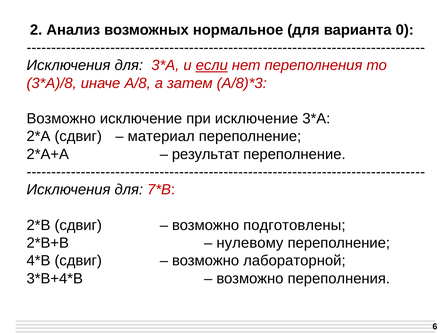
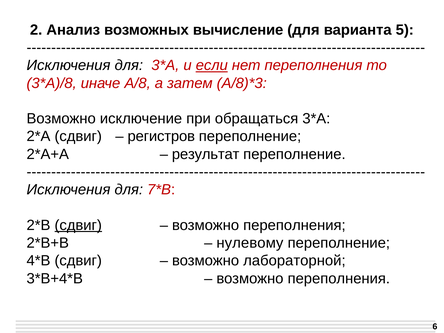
нормальное: нормальное -> вычисление
0: 0 -> 5
при исключение: исключение -> обращаться
материал: материал -> регистров
сдвиг at (78, 225) underline: none -> present
подготовлены at (294, 225): подготовлены -> переполнения
